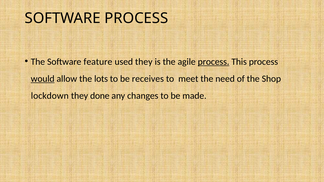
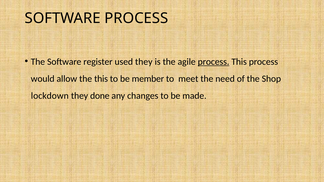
feature: feature -> register
would underline: present -> none
the lots: lots -> this
receives: receives -> member
